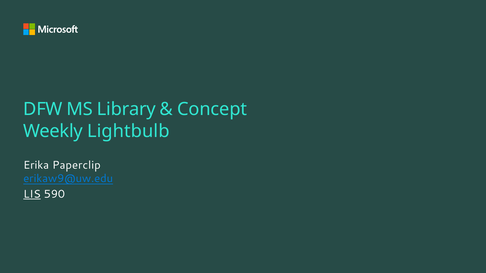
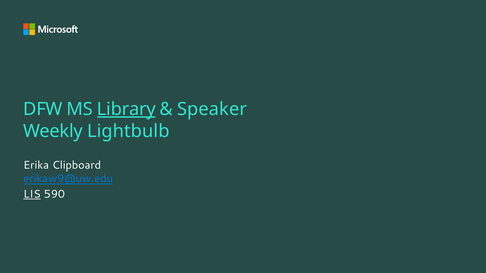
Library underline: none -> present
Concept: Concept -> Speaker
Paperclip: Paperclip -> Clipboard
